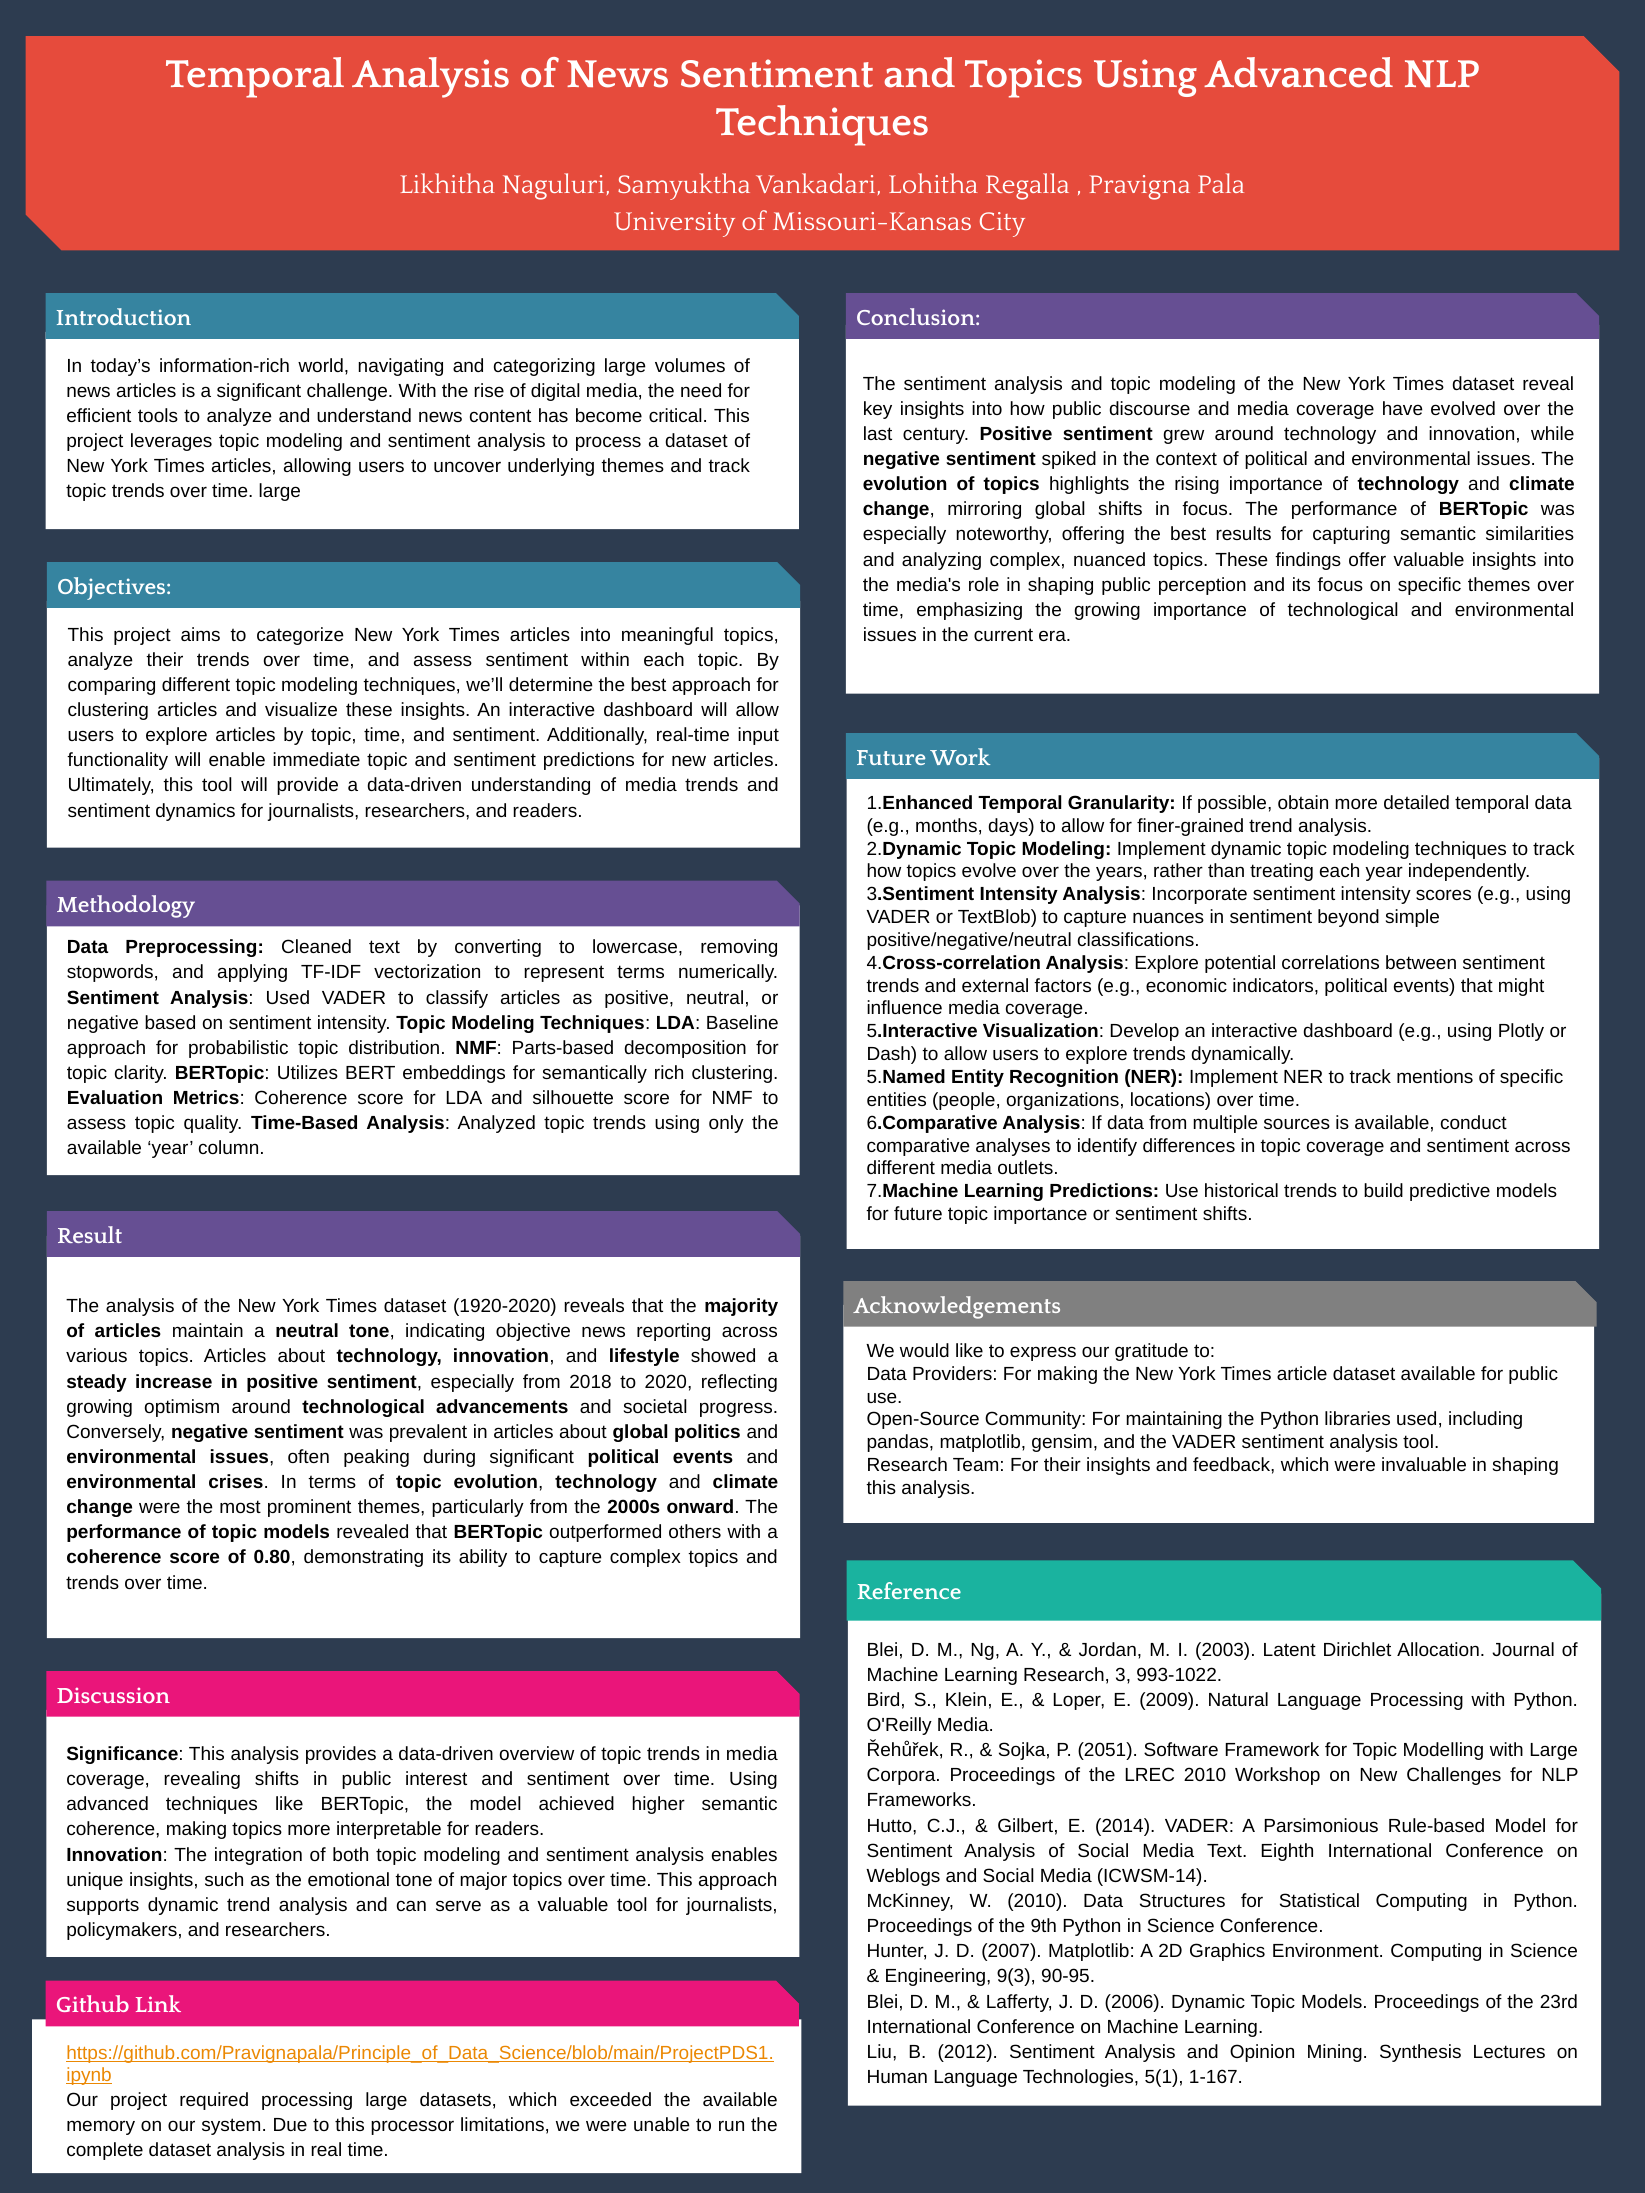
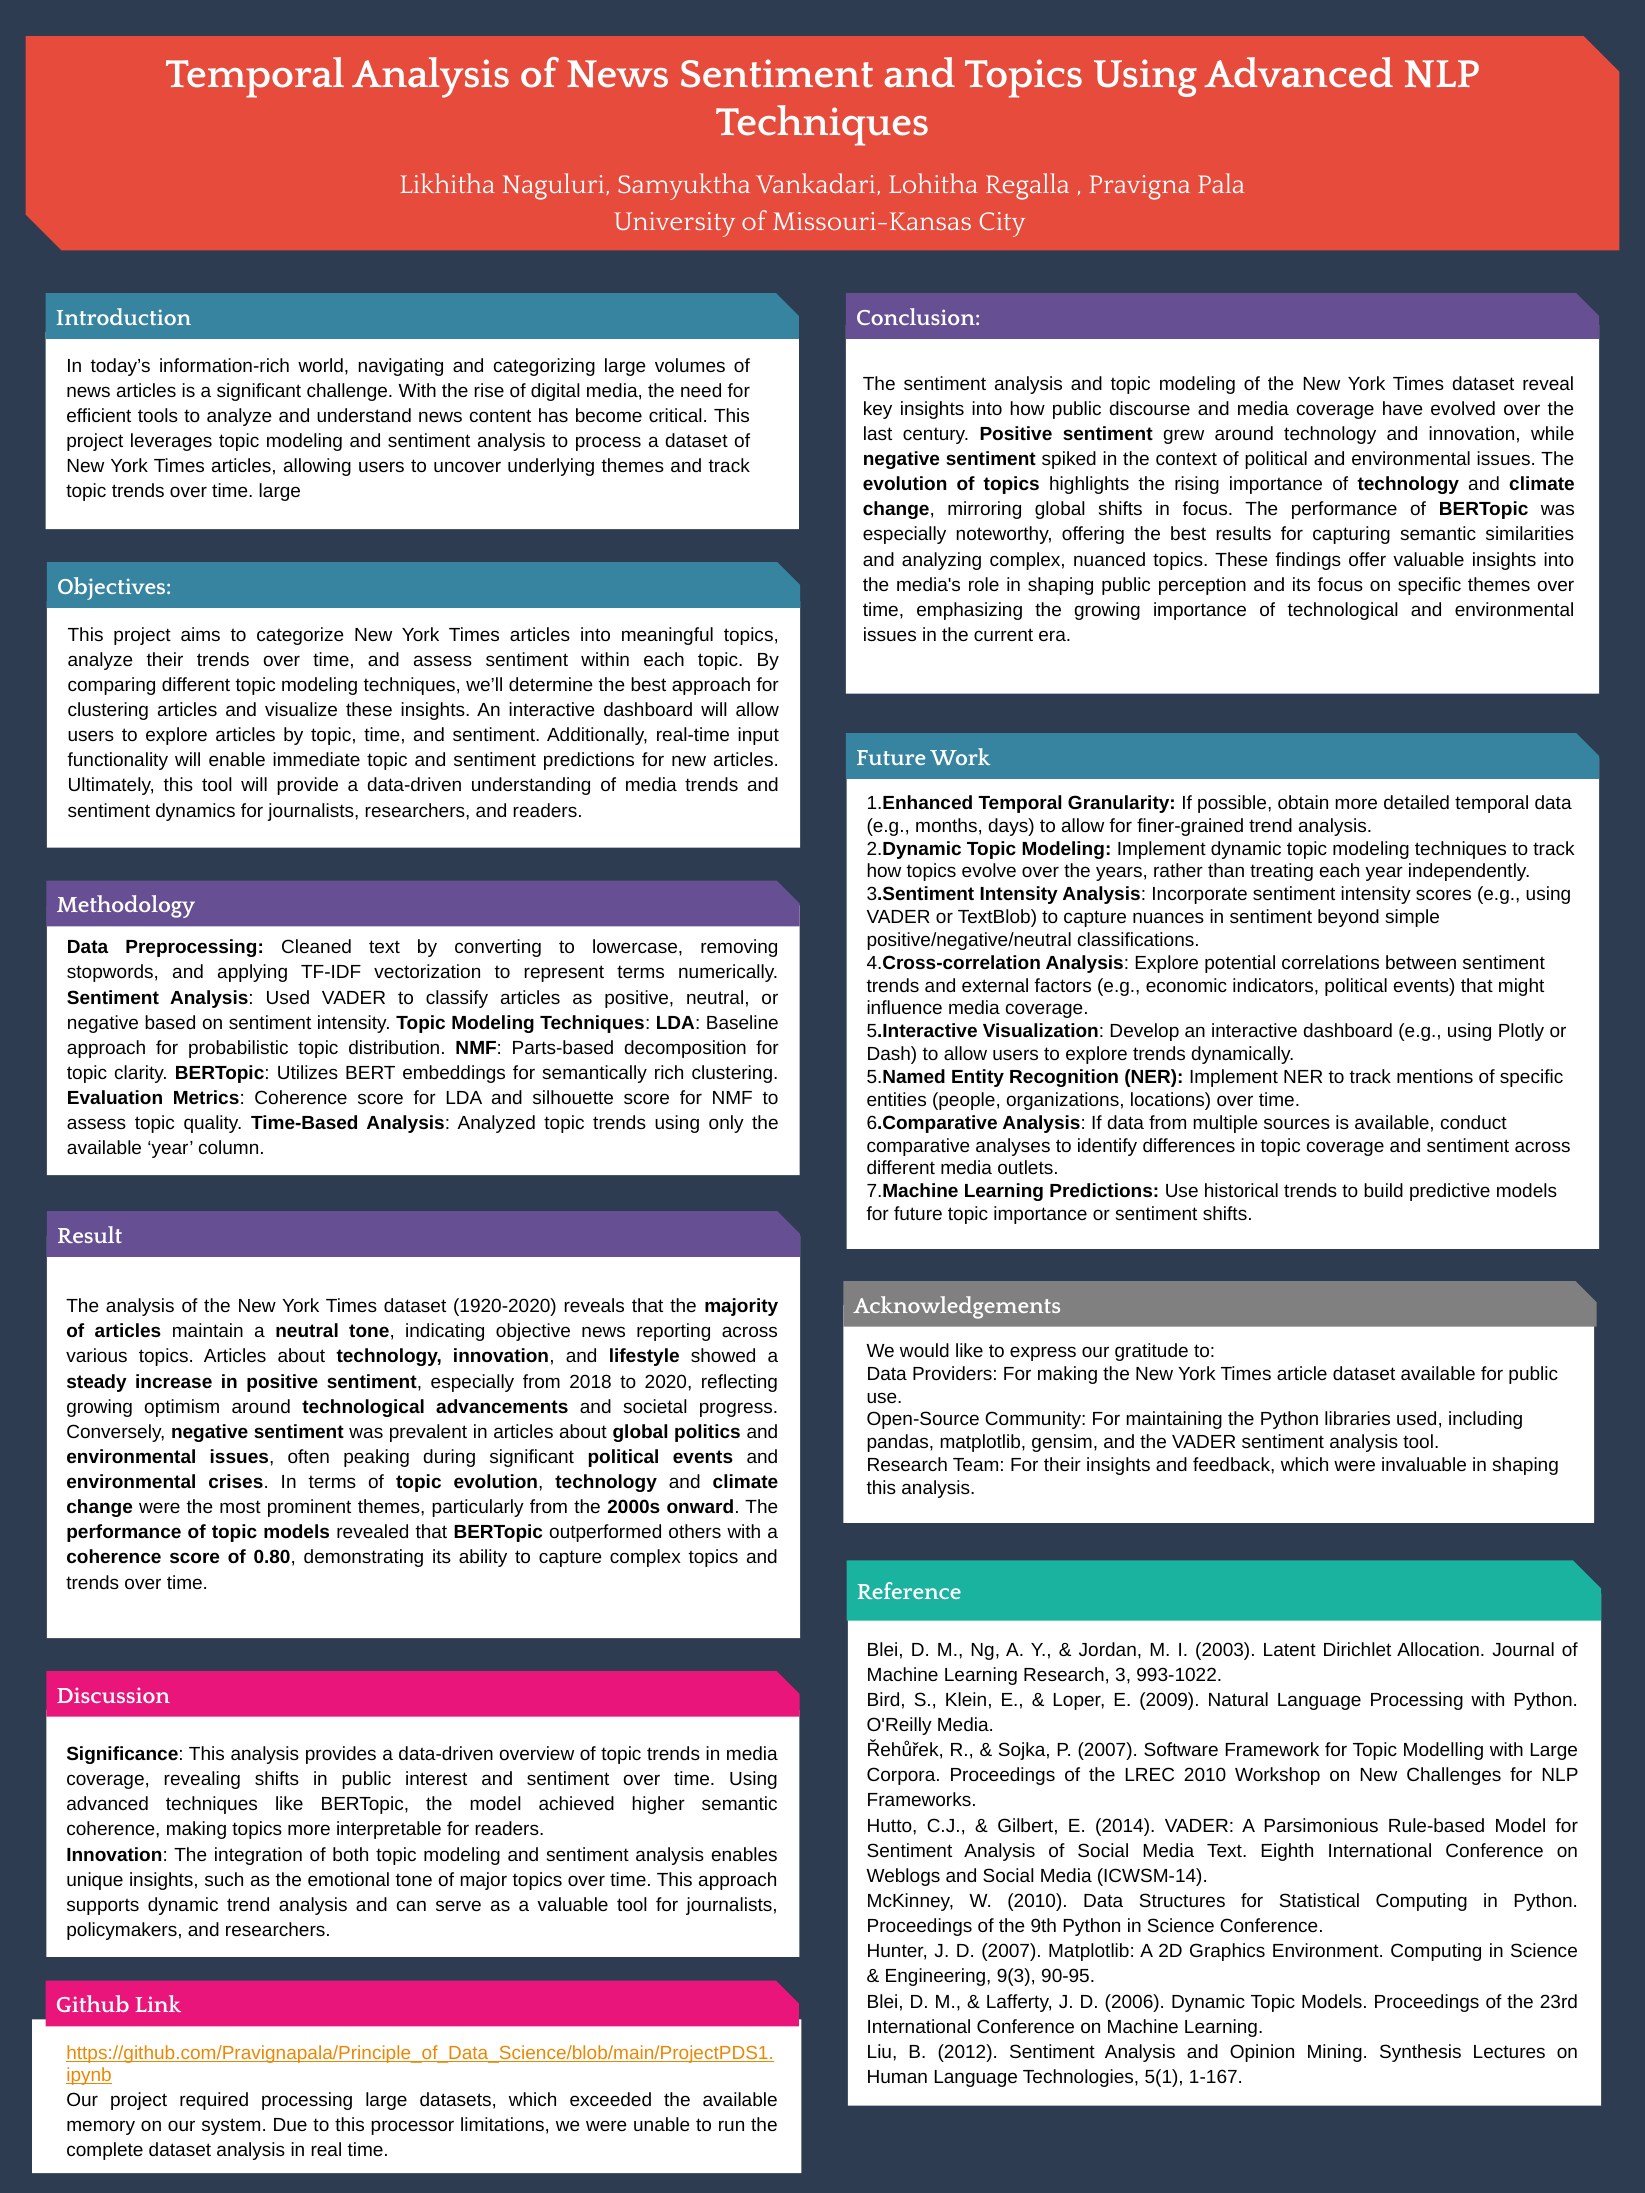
P 2051: 2051 -> 2007
